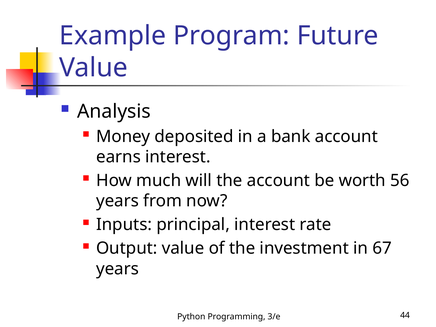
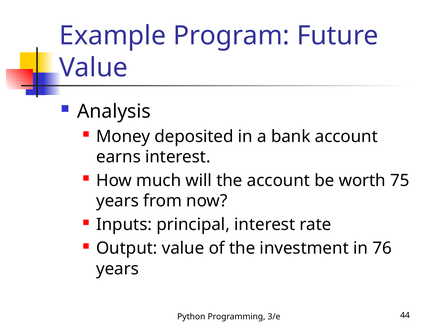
56: 56 -> 75
67: 67 -> 76
